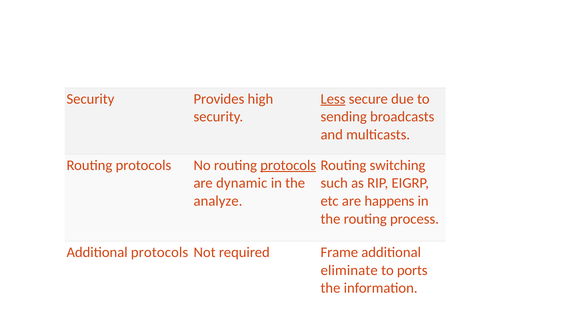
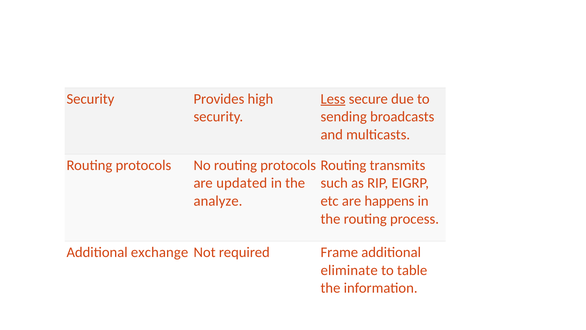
protocols at (288, 165) underline: present -> none
switching: switching -> transmits
dynamic: dynamic -> updated
Additional protocols: protocols -> exchange
ports: ports -> table
